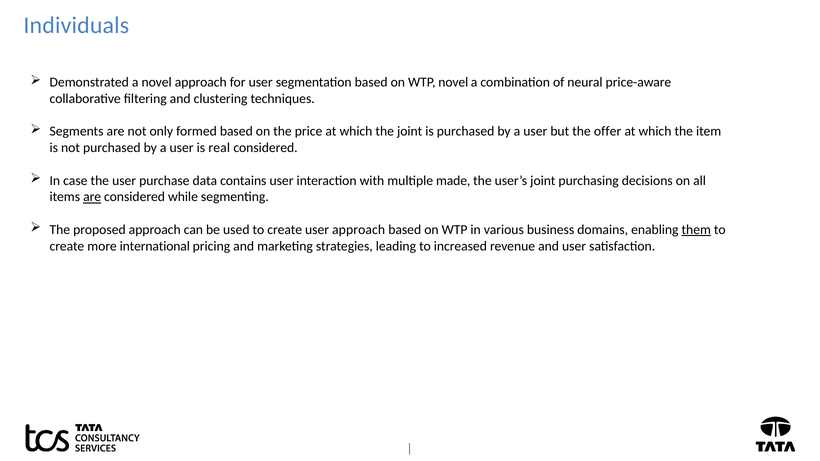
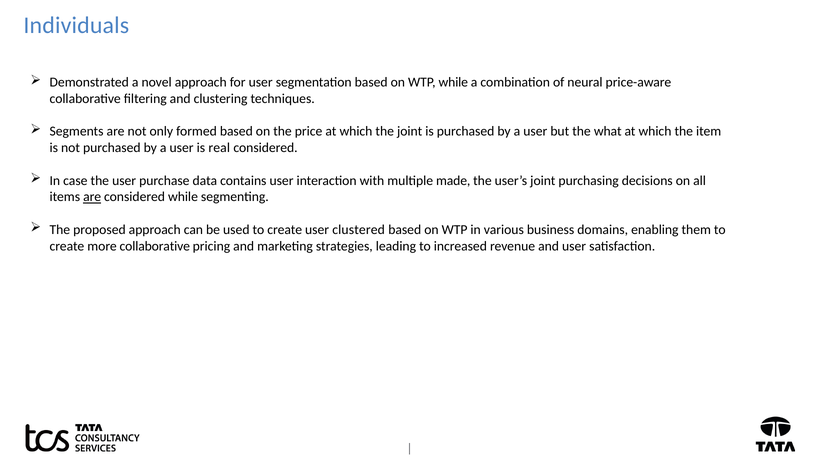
WTP novel: novel -> while
offer: offer -> what
user approach: approach -> clustered
them underline: present -> none
more international: international -> collaborative
